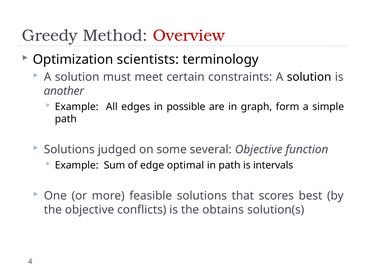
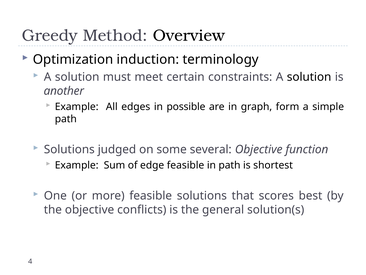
Overview colour: red -> black
scientists: scientists -> induction
edge optimal: optimal -> feasible
intervals: intervals -> shortest
obtains: obtains -> general
